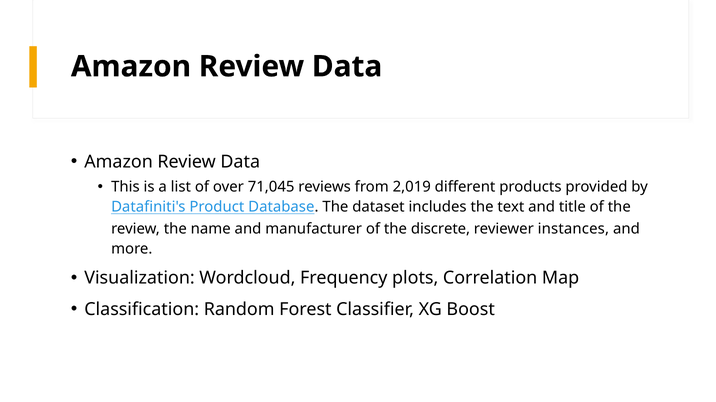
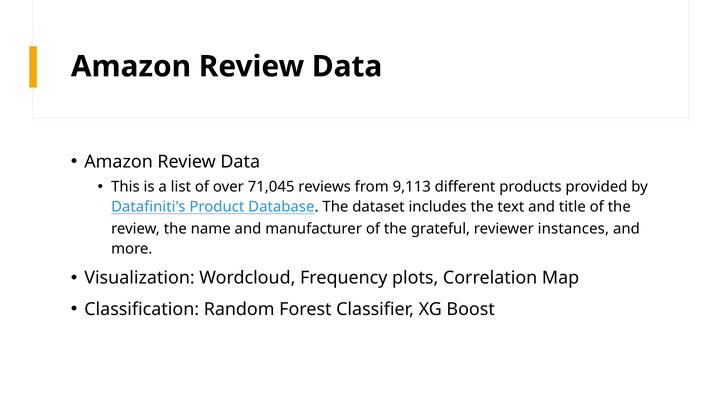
2,019: 2,019 -> 9,113
discrete: discrete -> grateful
